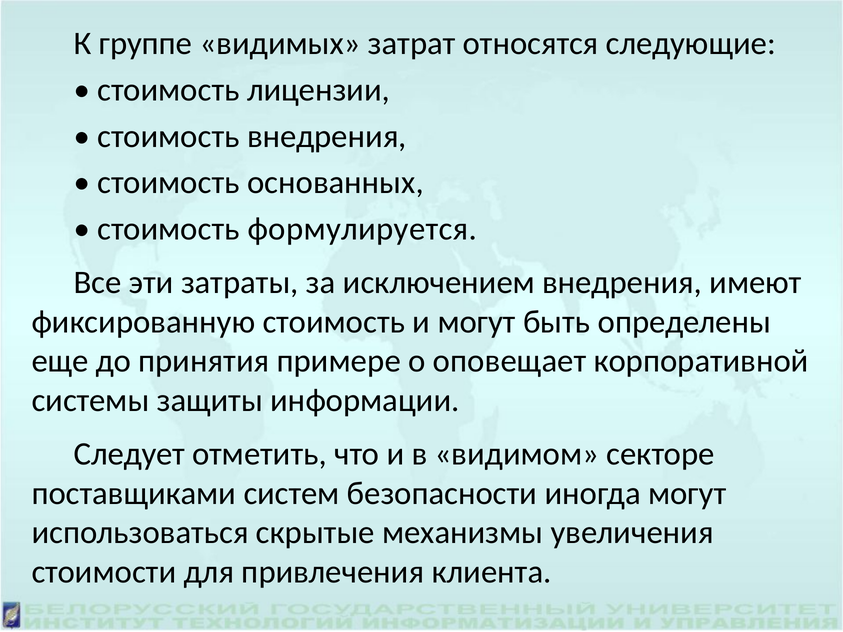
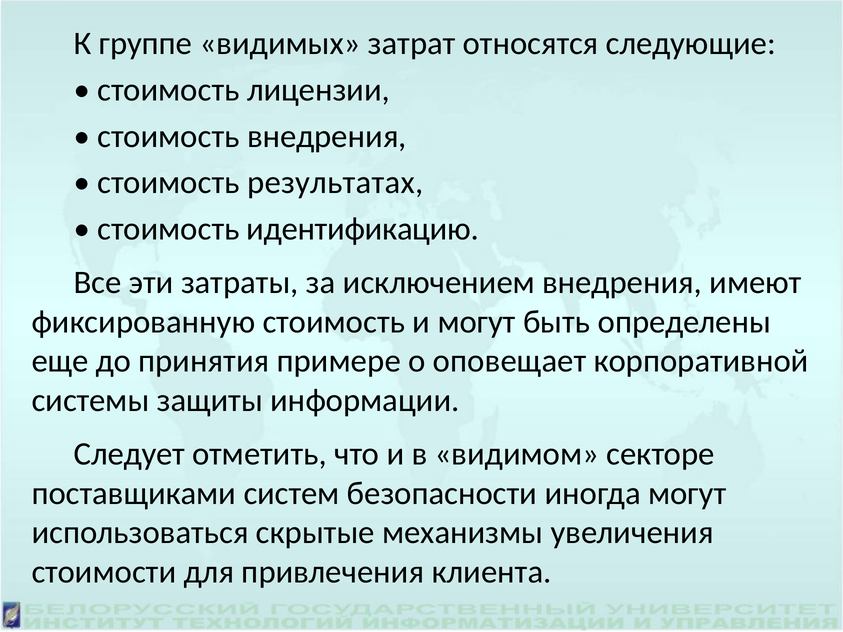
основанных: основанных -> результатах
формулируется: формулируется -> идентификацию
